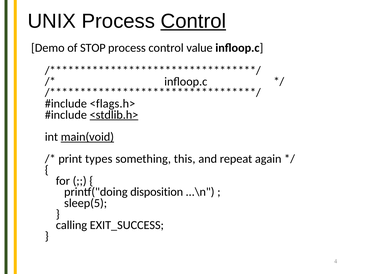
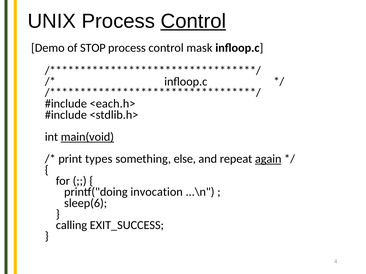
value: value -> mask
<flags.h>: <flags.h> -> <each.h>
<stdlib.h> underline: present -> none
this: this -> else
again underline: none -> present
disposition: disposition -> invocation
sleep(5: sleep(5 -> sleep(6
